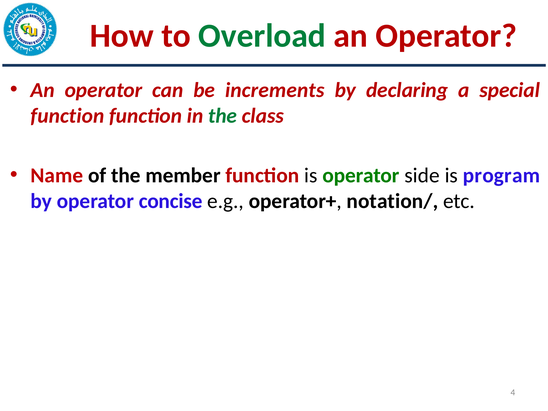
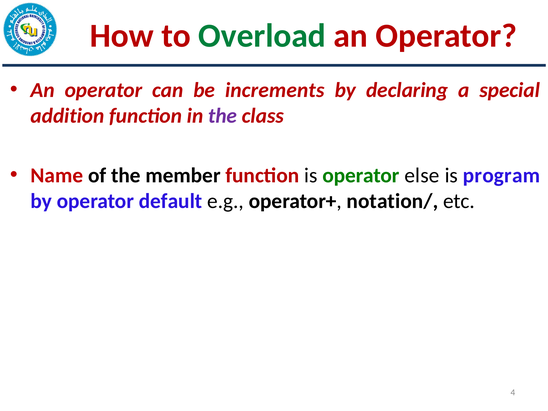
function at (67, 116): function -> addition
the at (223, 116) colour: green -> purple
side: side -> else
concise: concise -> default
